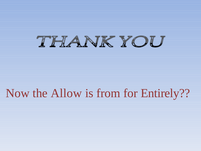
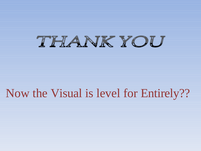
Allow: Allow -> Visual
from: from -> level
